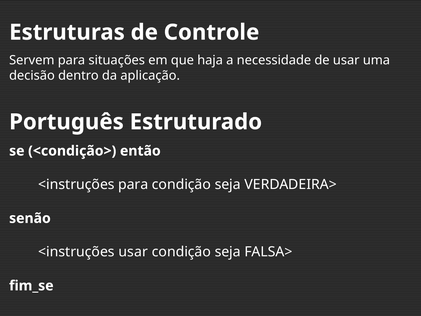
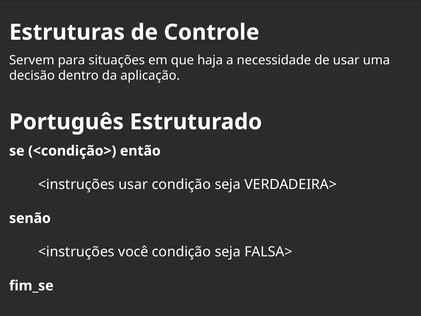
<instruções para: para -> usar
<instruções usar: usar -> você
